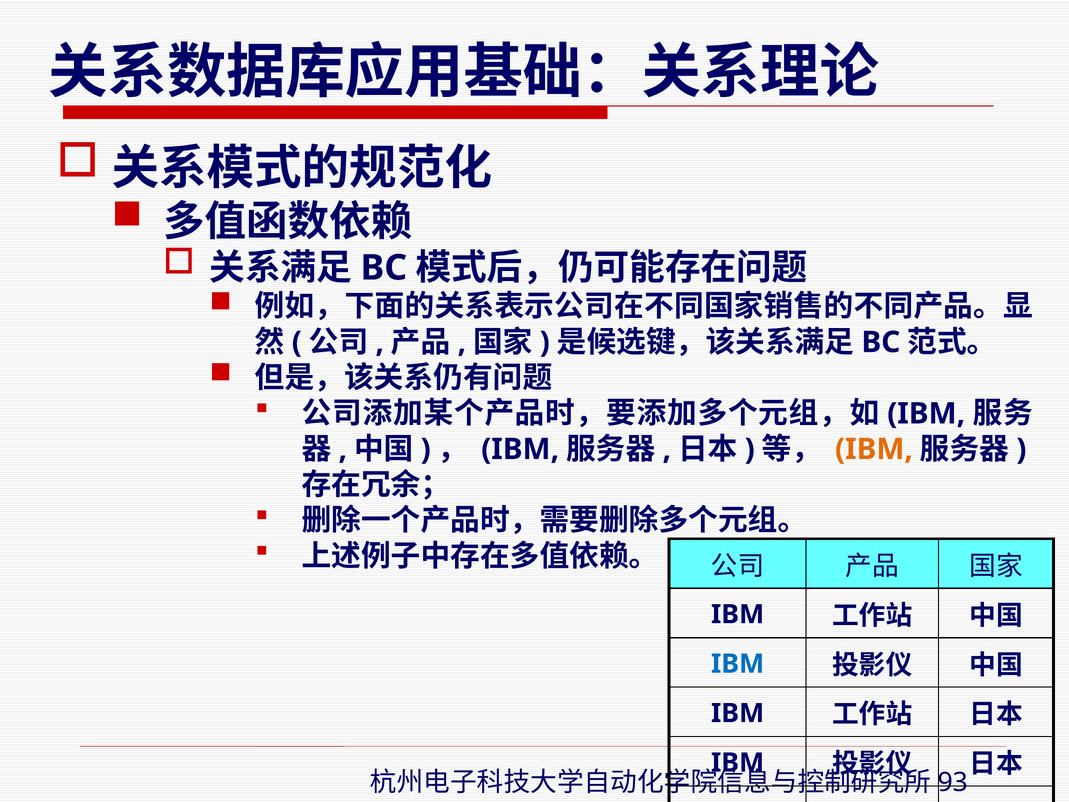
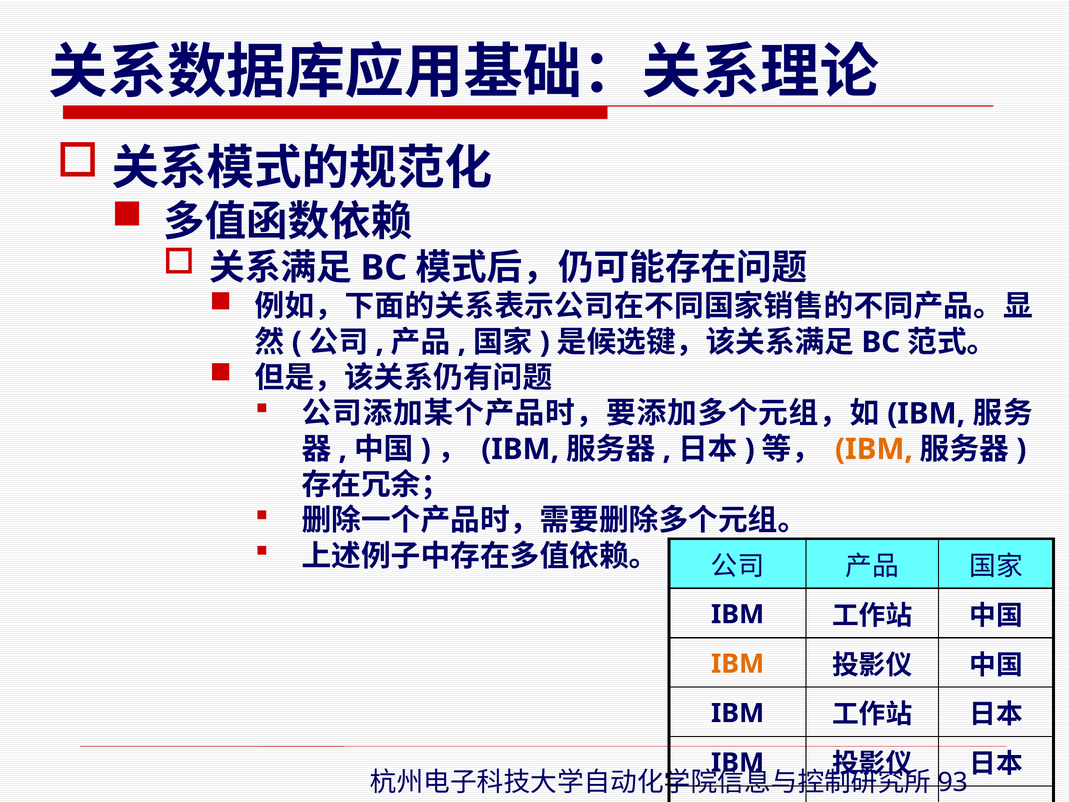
IBM at (738, 664) colour: blue -> orange
